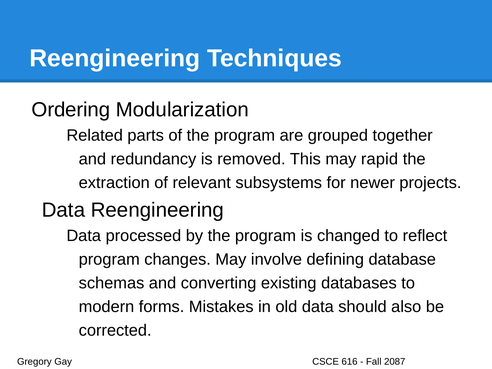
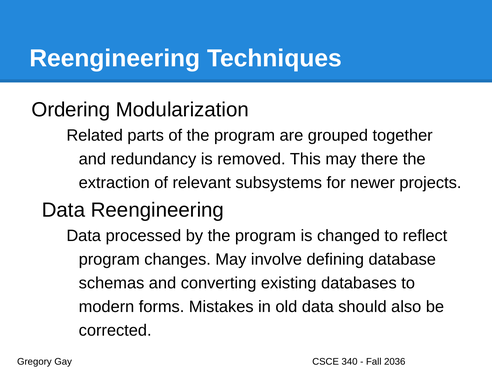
rapid: rapid -> there
616: 616 -> 340
2087: 2087 -> 2036
